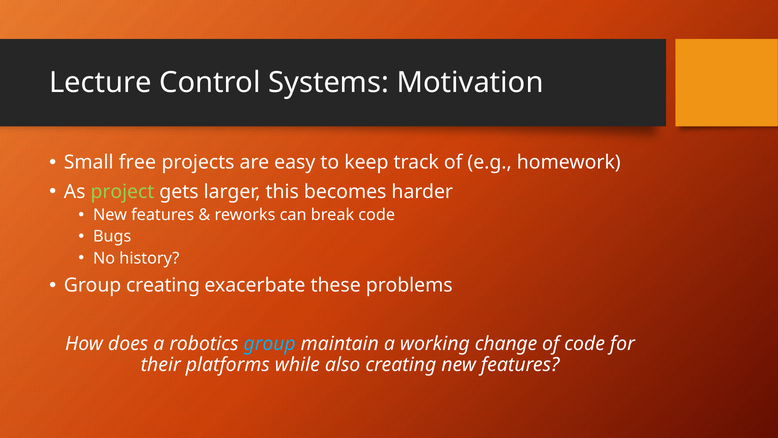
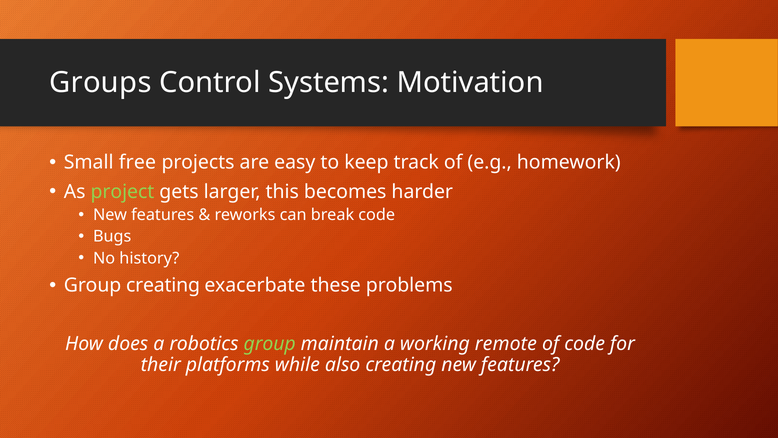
Lecture: Lecture -> Groups
group at (270, 343) colour: light blue -> light green
change: change -> remote
